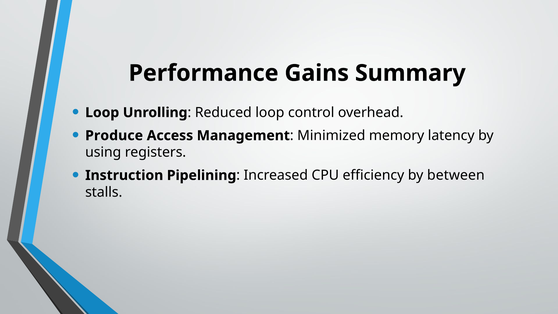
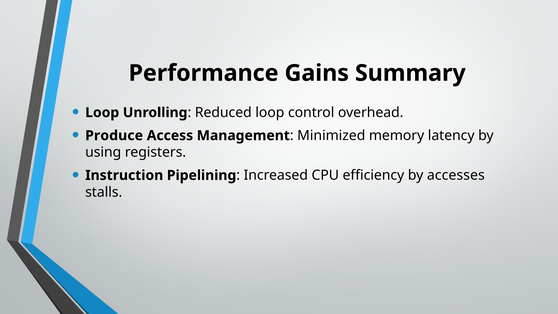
between: between -> accesses
